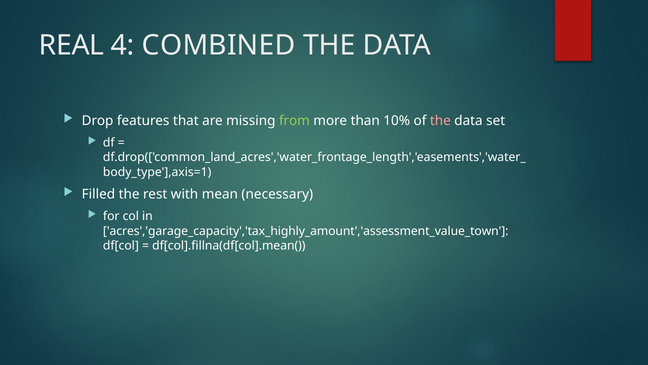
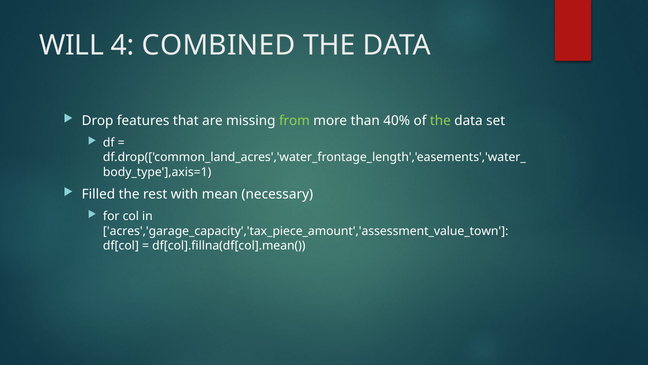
REAL: REAL -> WILL
10%: 10% -> 40%
the at (440, 121) colour: pink -> light green
acres','garage_capacity','tax_highly_amount','assessment_value_town: acres','garage_capacity','tax_highly_amount','assessment_value_town -> acres','garage_capacity','tax_piece_amount','assessment_value_town
